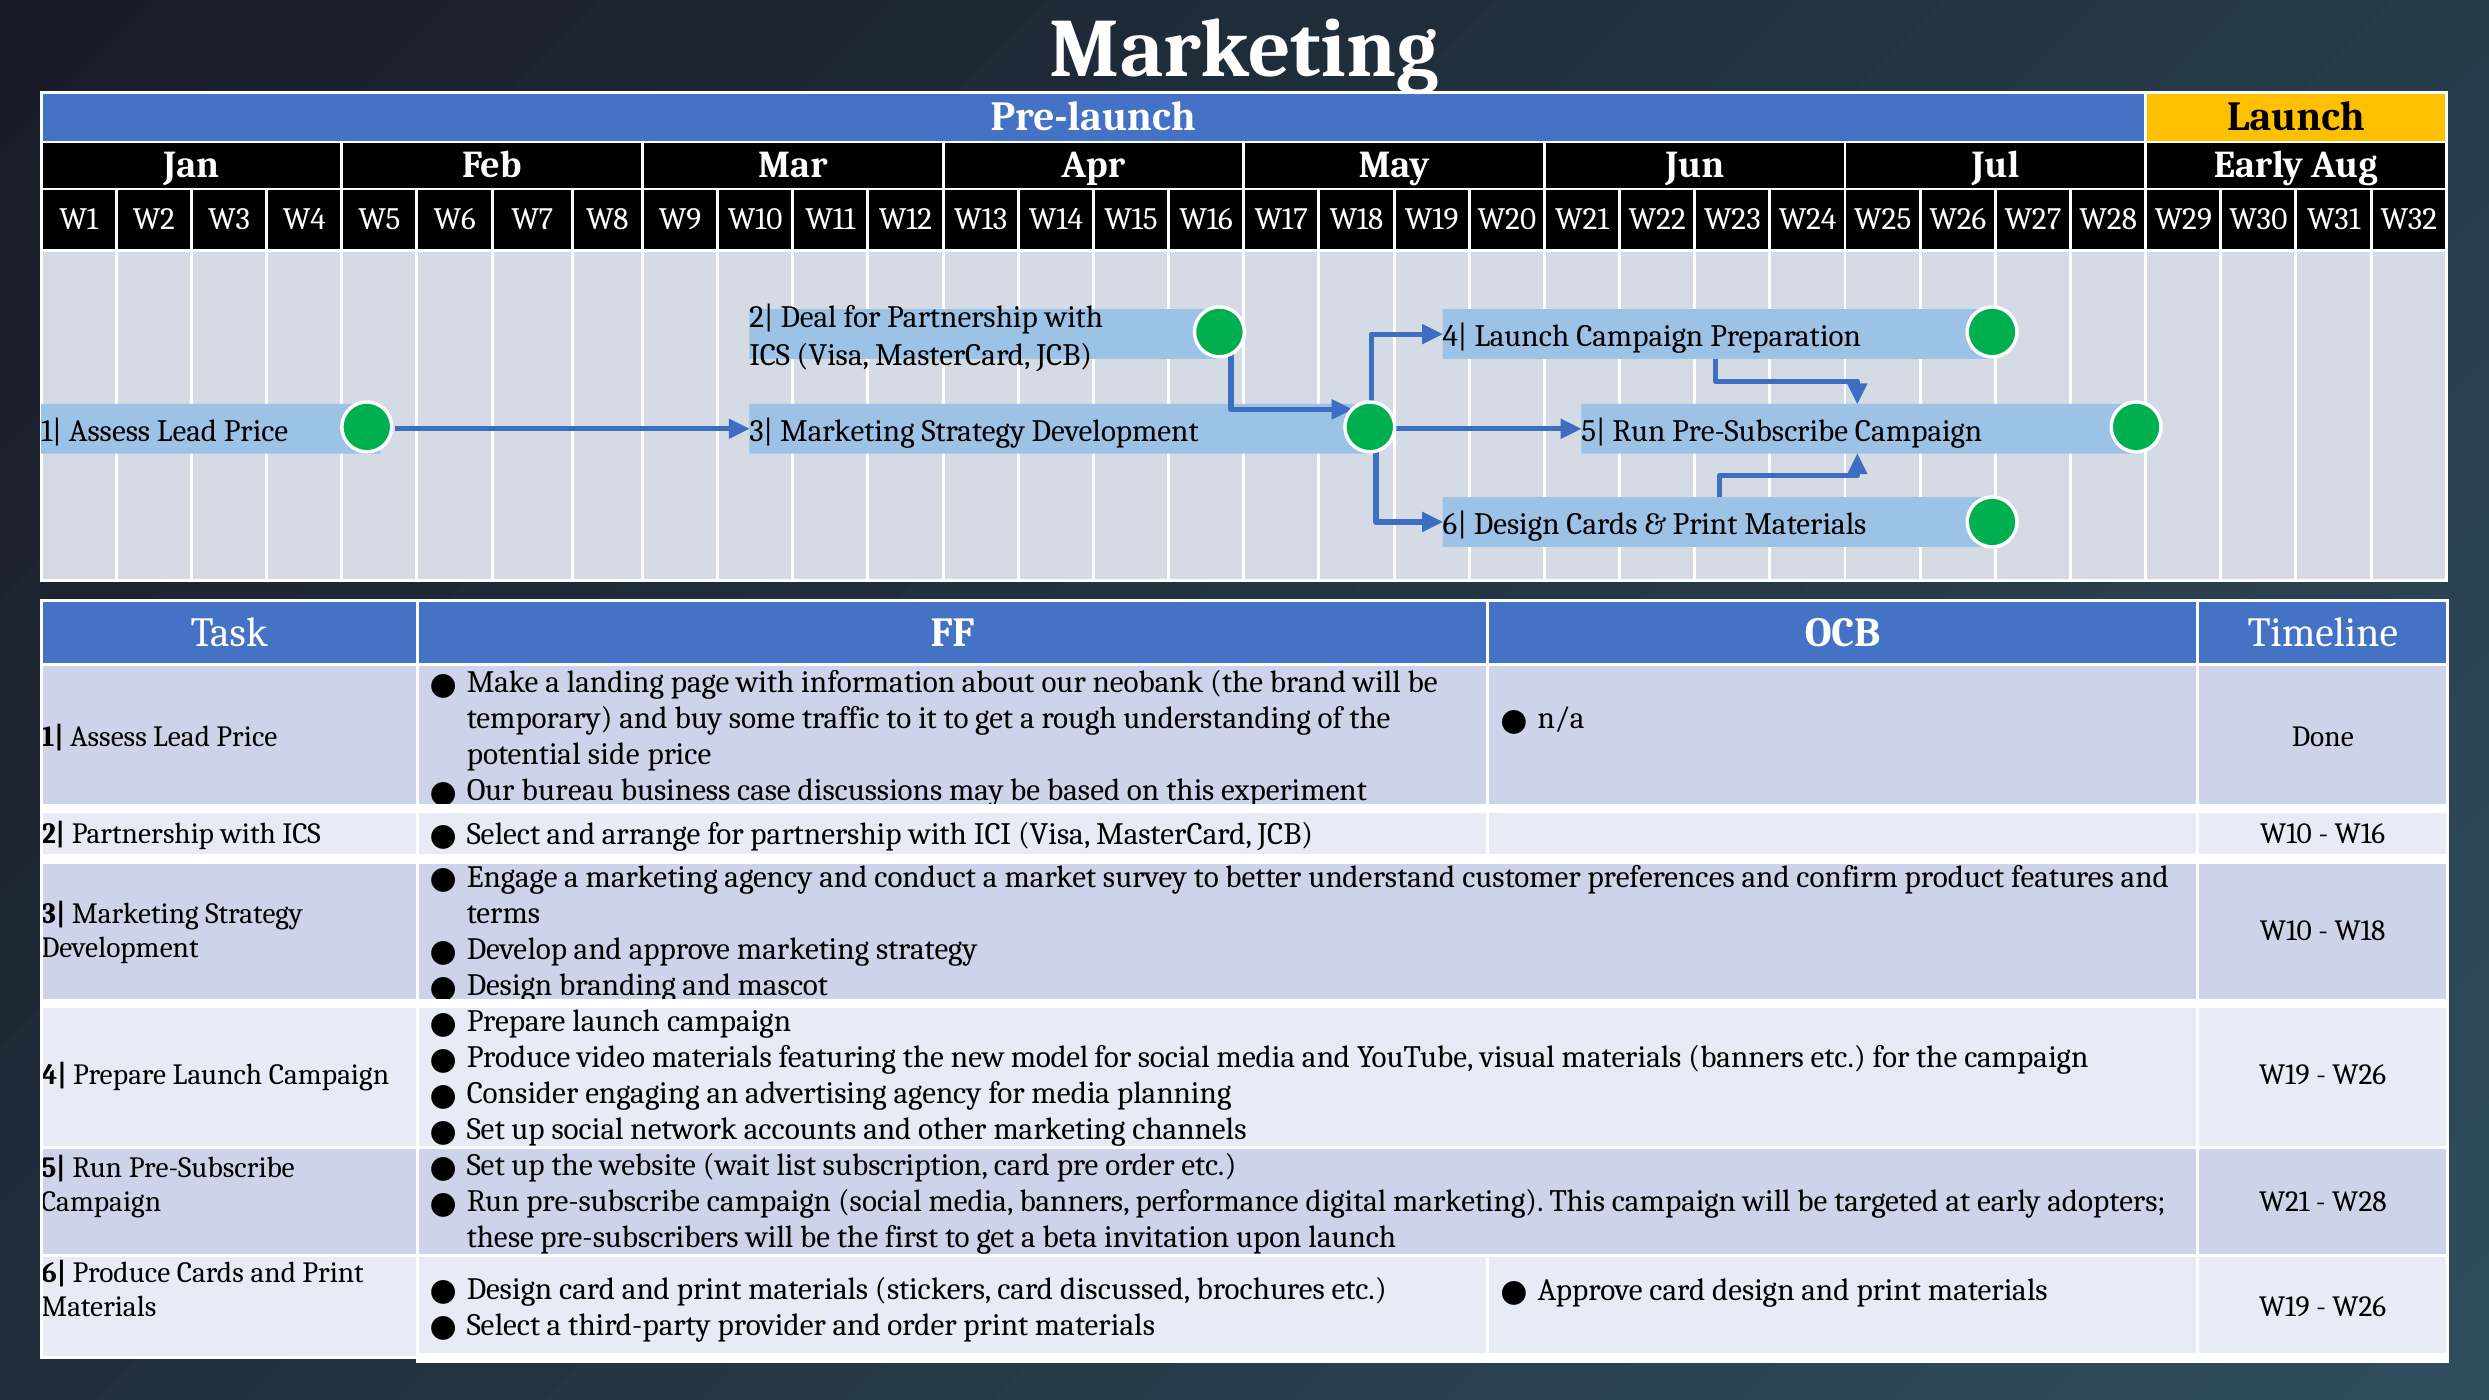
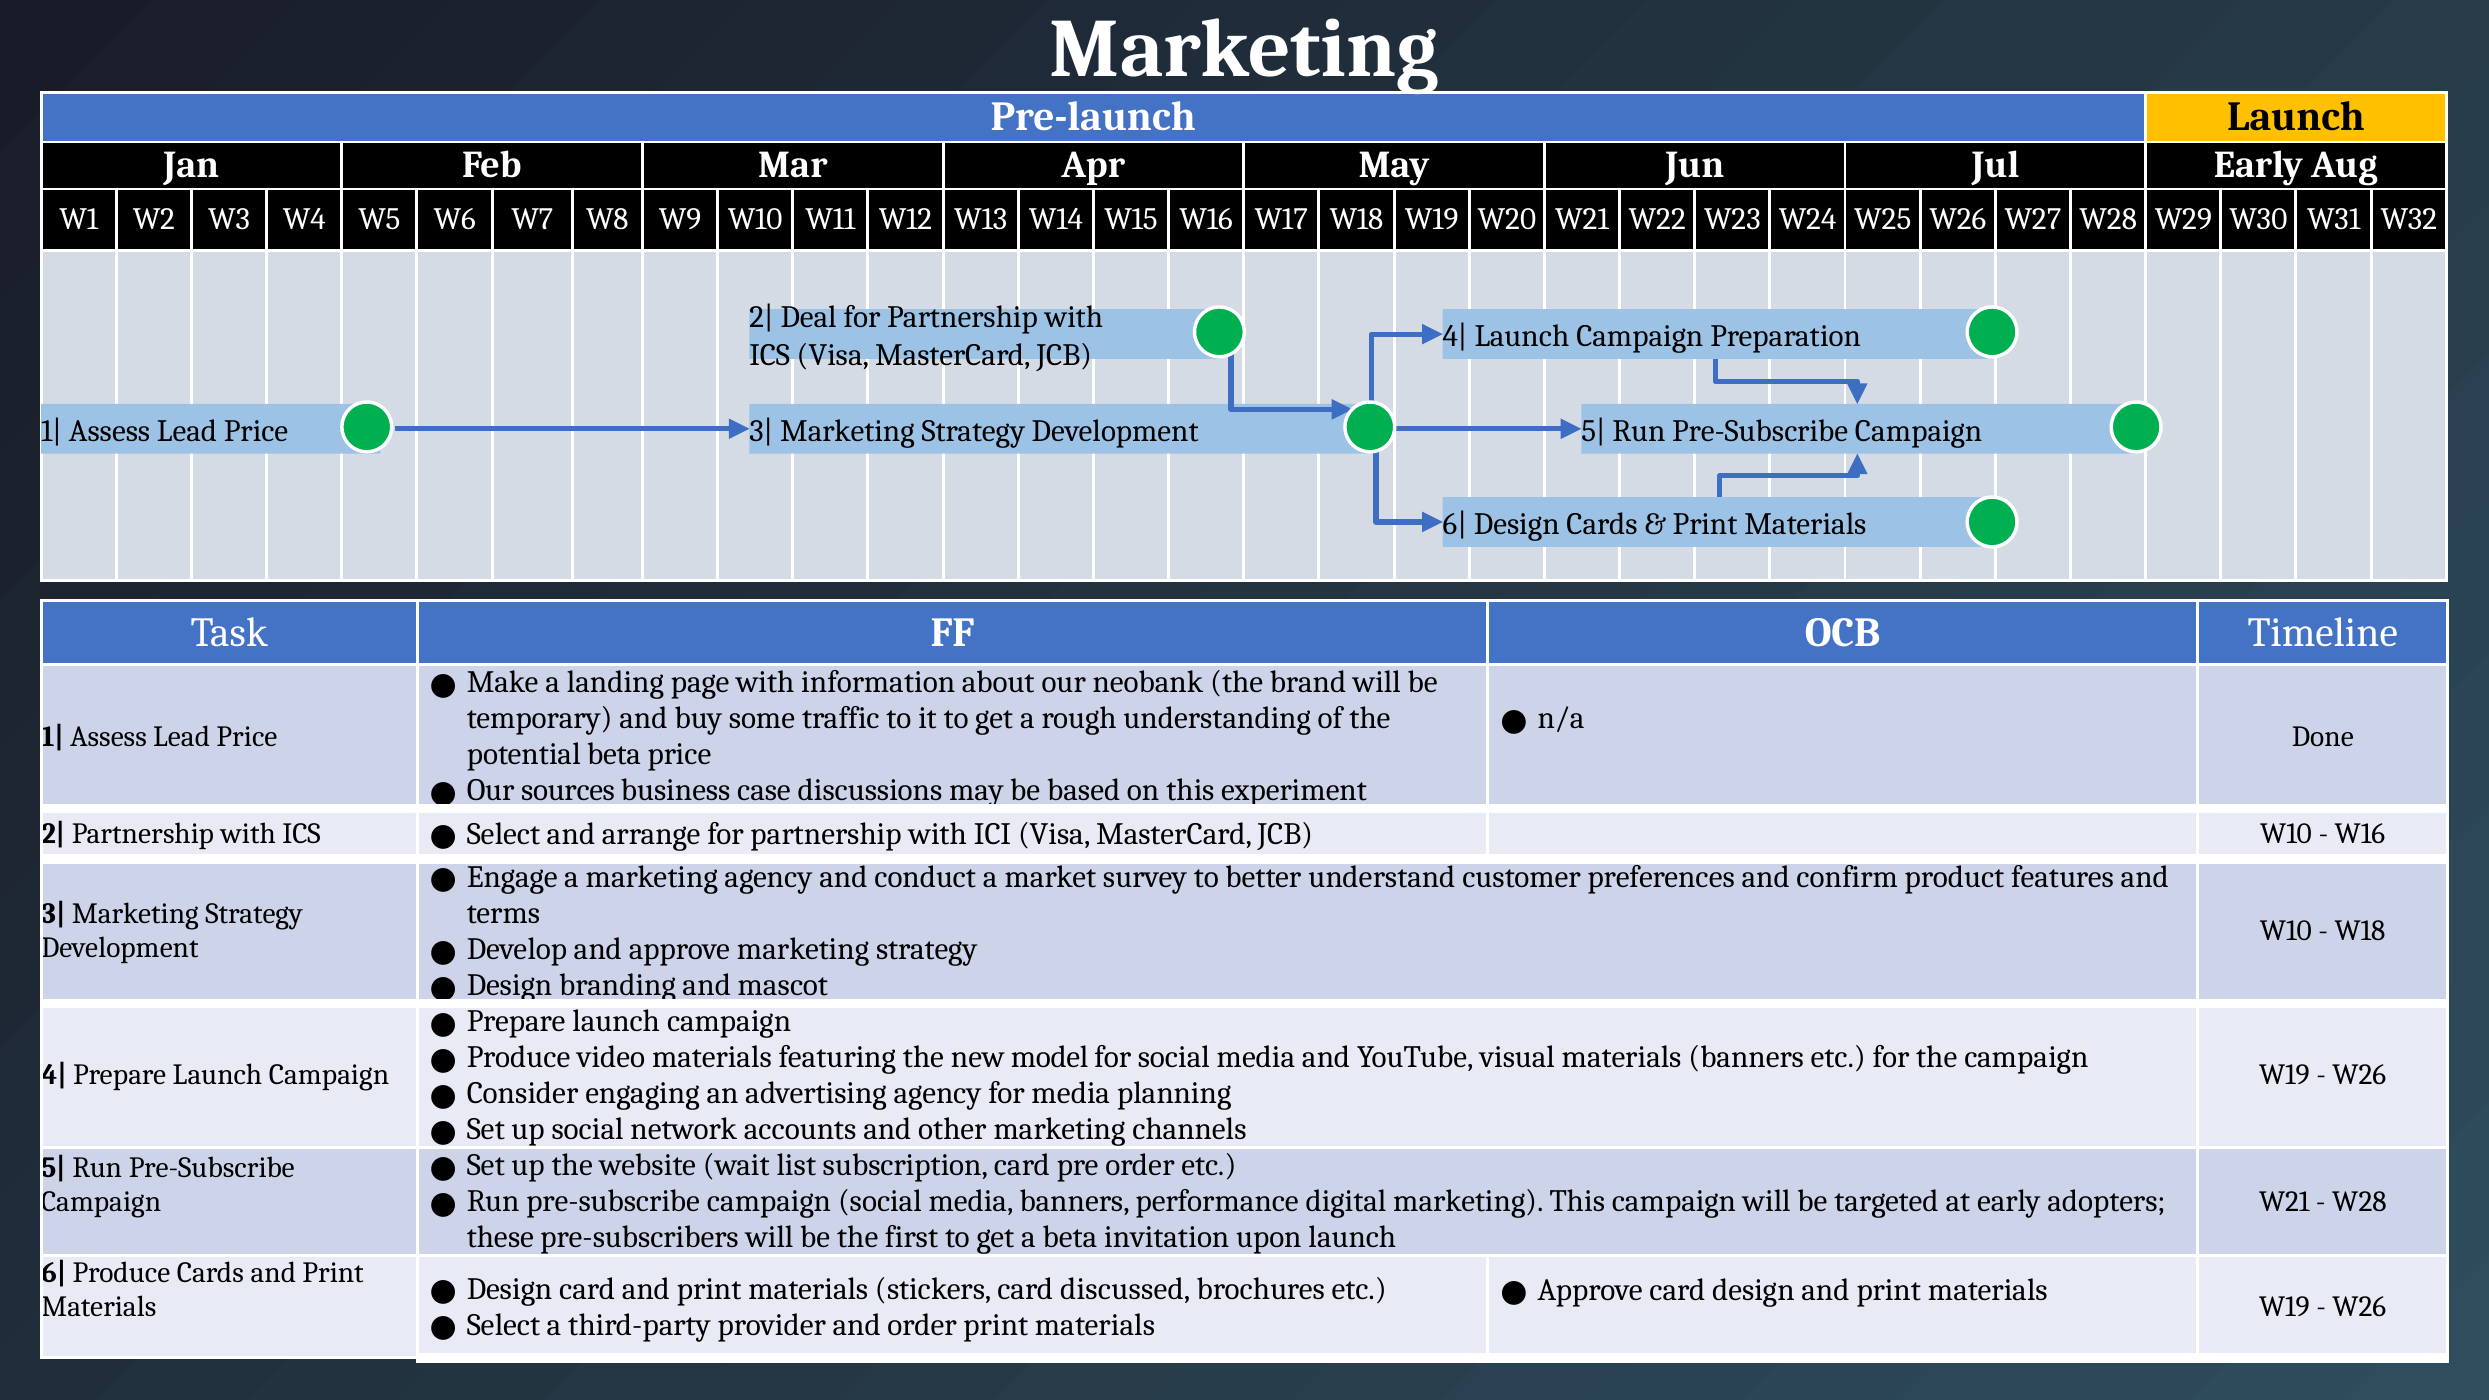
potential side: side -> beta
bureau: bureau -> sources
